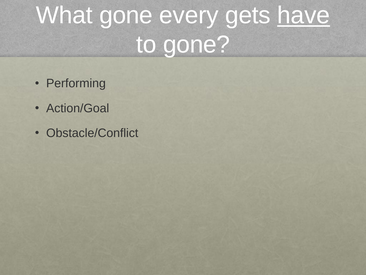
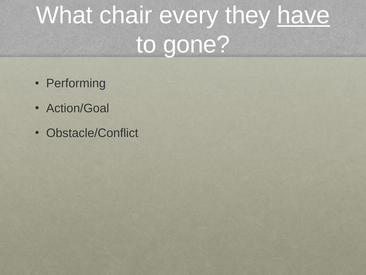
What gone: gone -> chair
gets: gets -> they
